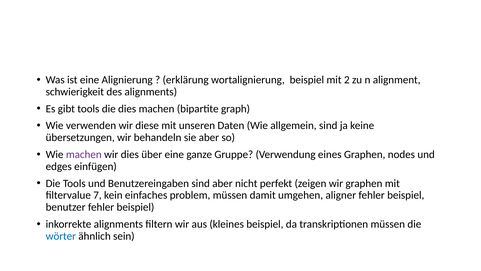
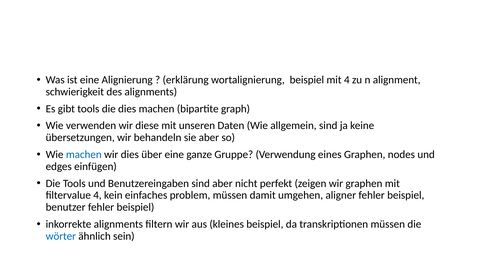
mit 2: 2 -> 4
machen at (84, 154) colour: purple -> blue
filtervalue 7: 7 -> 4
